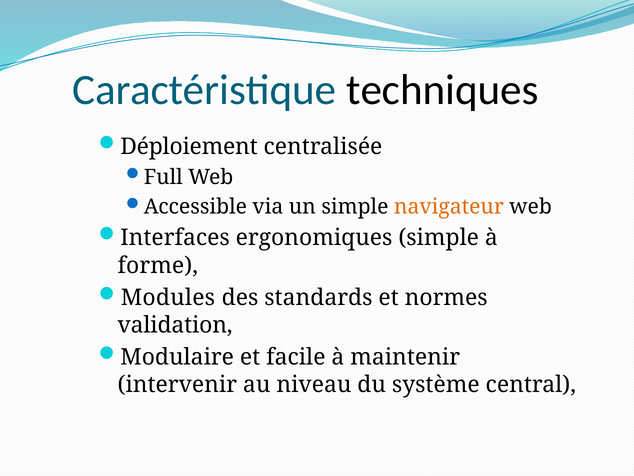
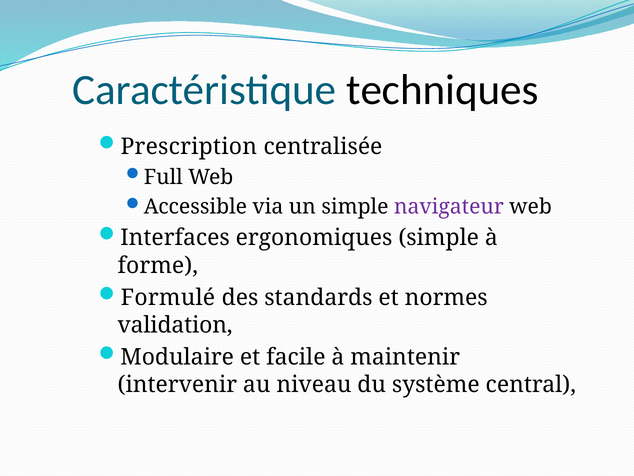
Déploiement: Déploiement -> Prescription
navigateur colour: orange -> purple
Modules: Modules -> Formulé
